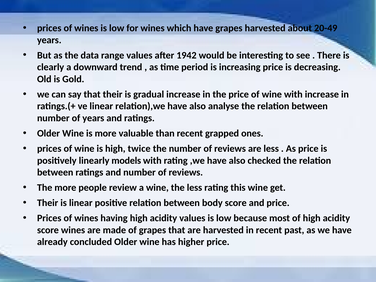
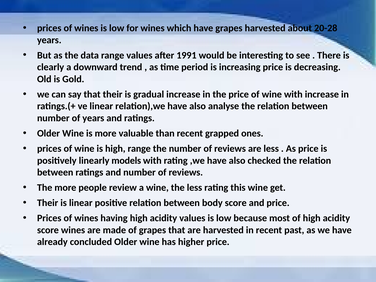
20-49: 20-49 -> 20-28
1942: 1942 -> 1991
high twice: twice -> range
